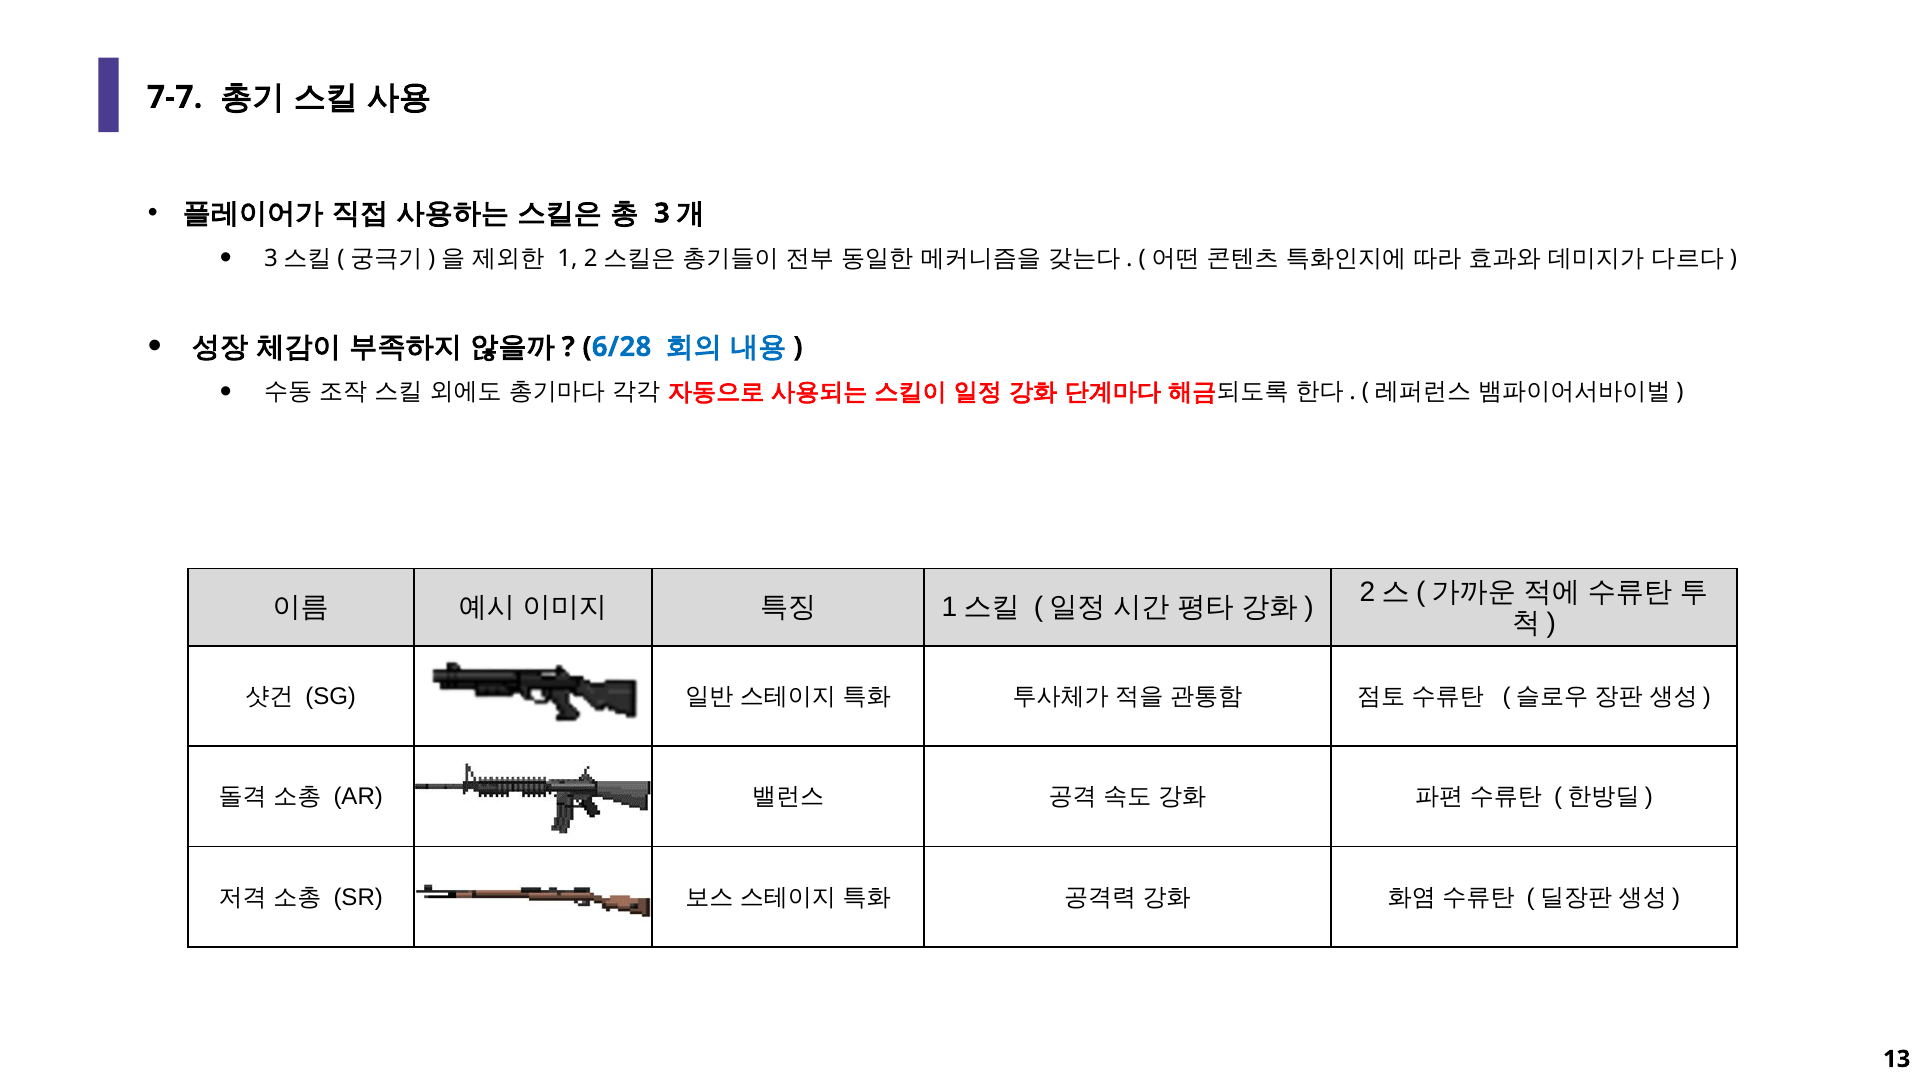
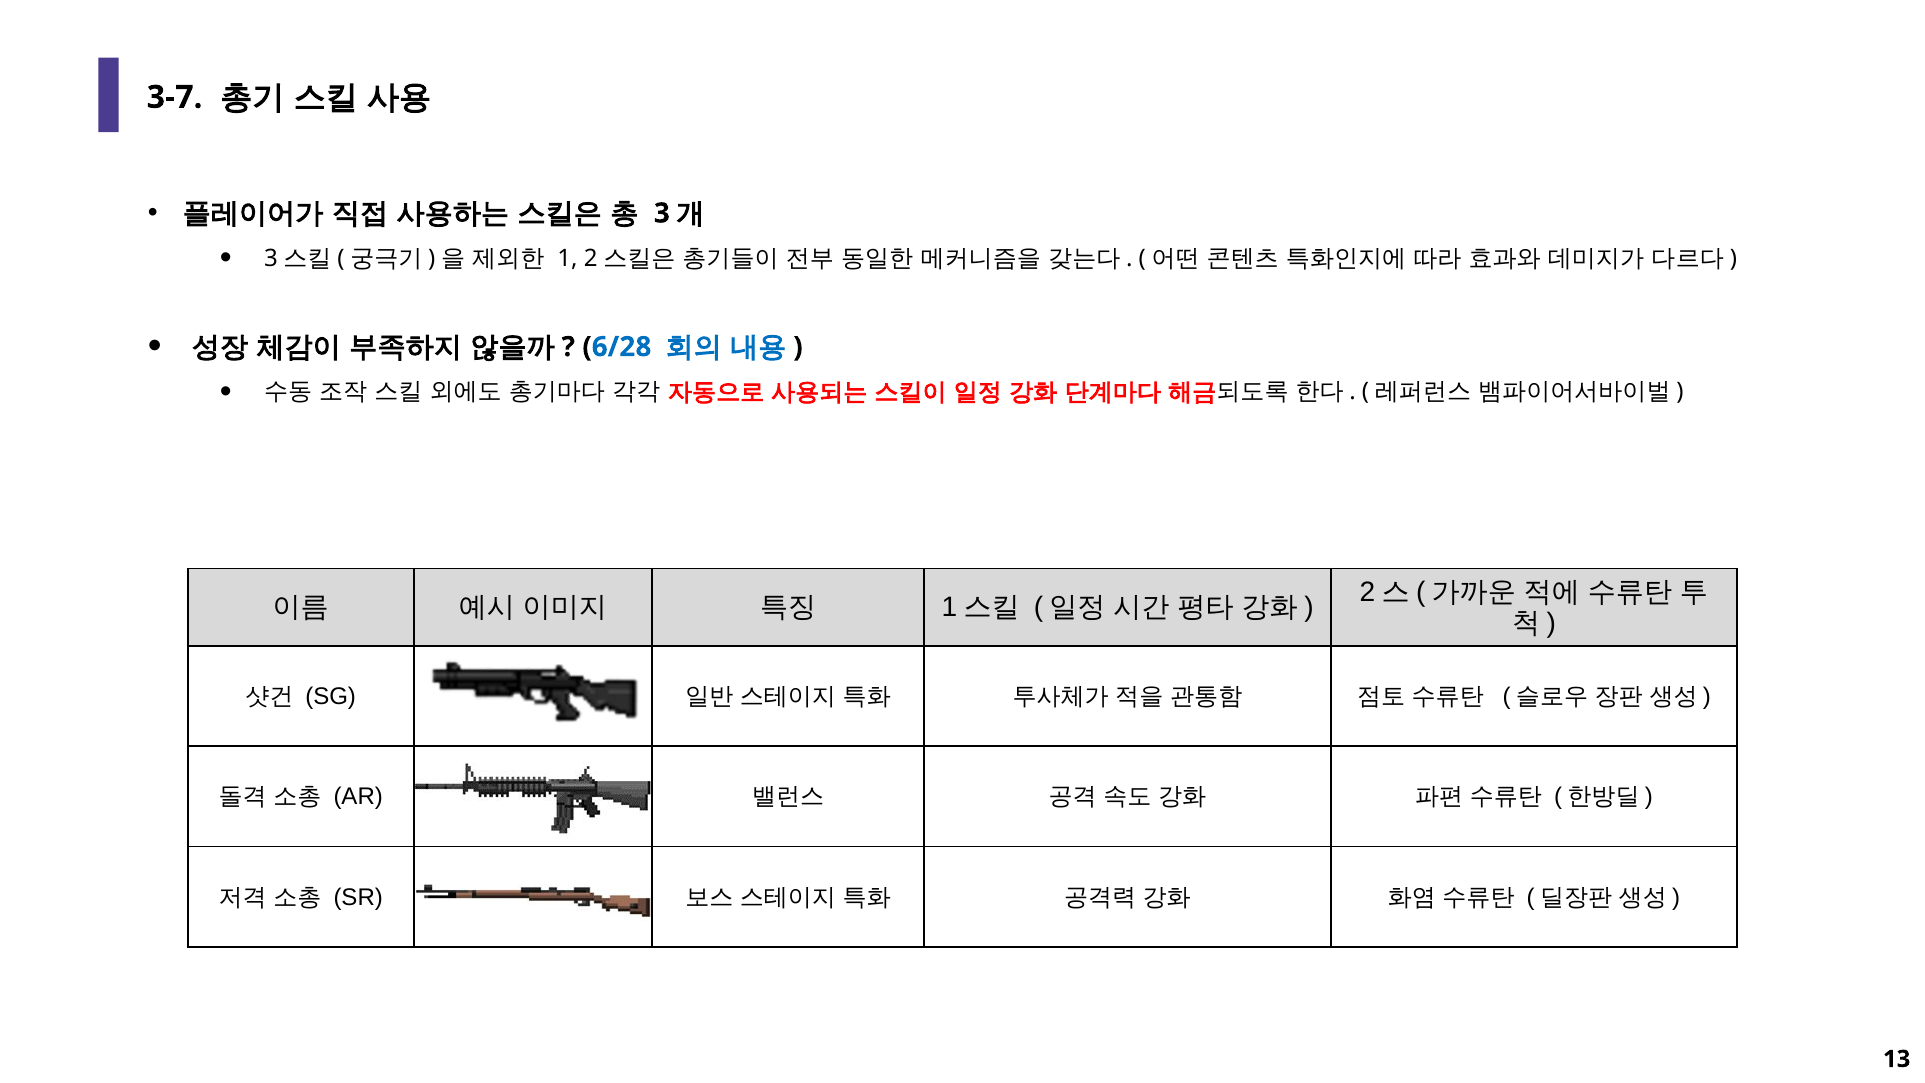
7-7: 7-7 -> 3-7
